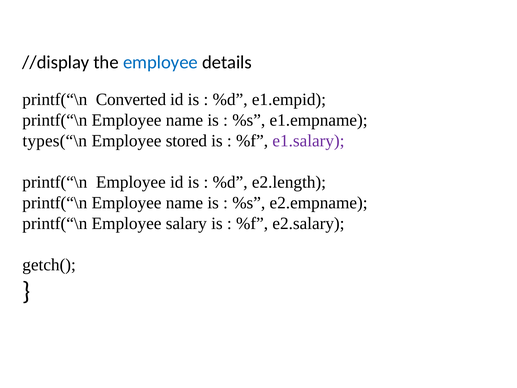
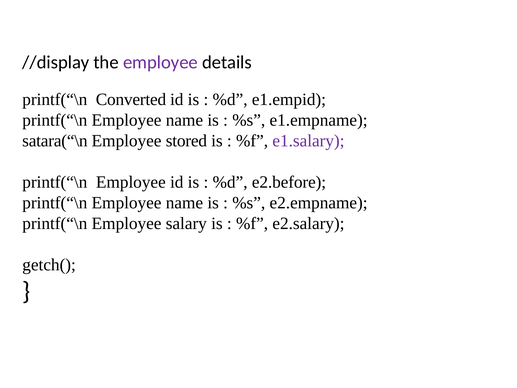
employee at (160, 62) colour: blue -> purple
types(“\n: types(“\n -> satara(“\n
e2.length: e2.length -> e2.before
